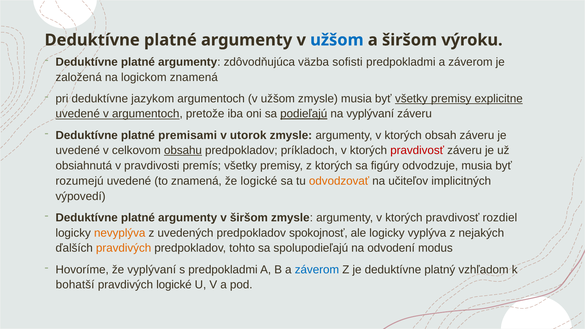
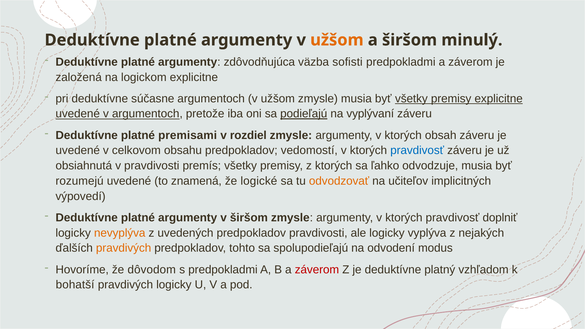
užšom at (337, 40) colour: blue -> orange
výroku: výroku -> minulý
logickom znamená: znamená -> explicitne
jazykom: jazykom -> súčasne
utorok: utorok -> rozdiel
obsahu underline: present -> none
príkladoch: príkladoch -> vedomostí
pravdivosť at (417, 151) colour: red -> blue
figúry: figúry -> ľahko
rozdiel: rozdiel -> doplniť
predpokladov spokojnosť: spokojnosť -> pravdivosti
že vyplývaní: vyplývaní -> dôvodom
záverom at (317, 270) colour: blue -> red
pravdivých logické: logické -> logicky
